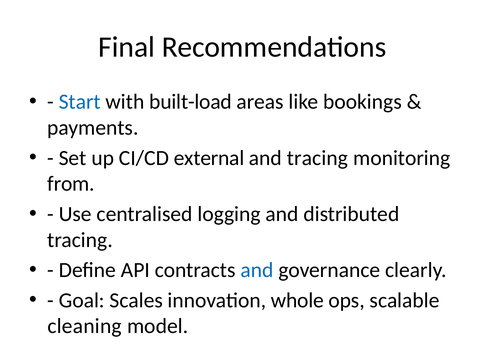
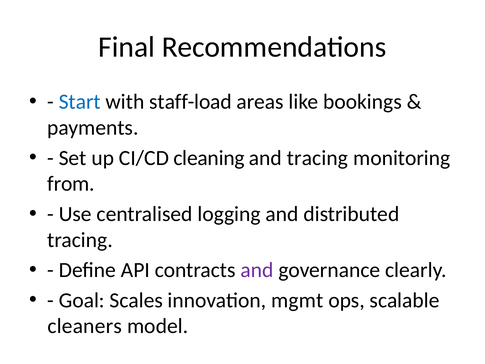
built-load: built-load -> staff-load
external: external -> cleaning
and at (257, 270) colour: blue -> purple
whole: whole -> mgmt
cleaning: cleaning -> cleaners
